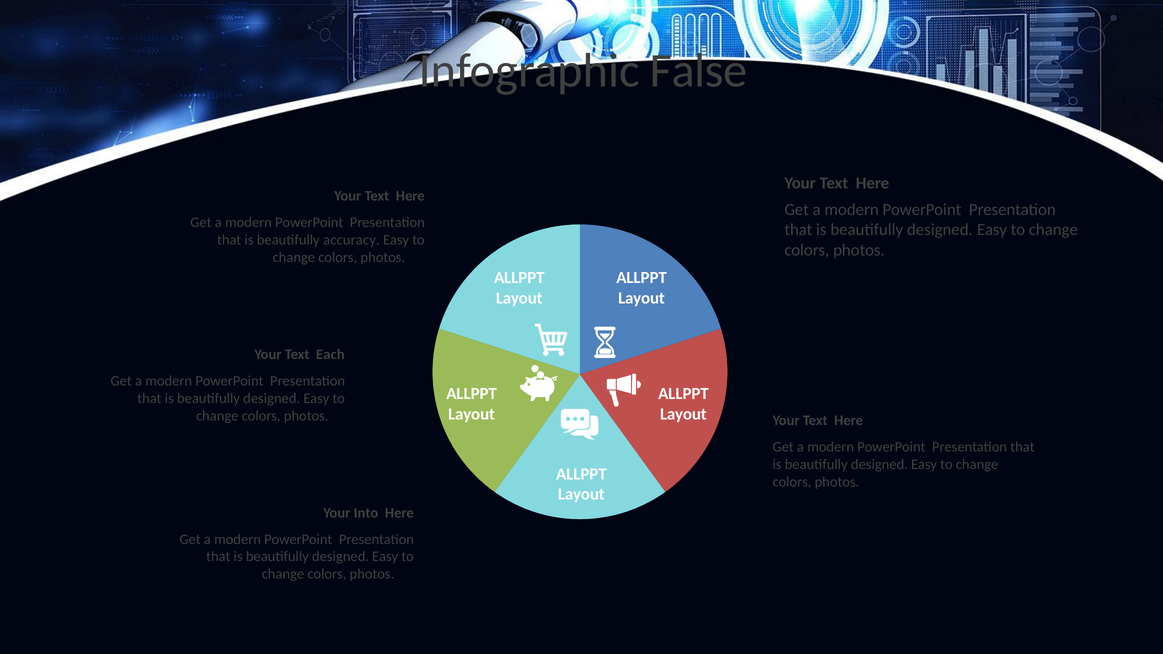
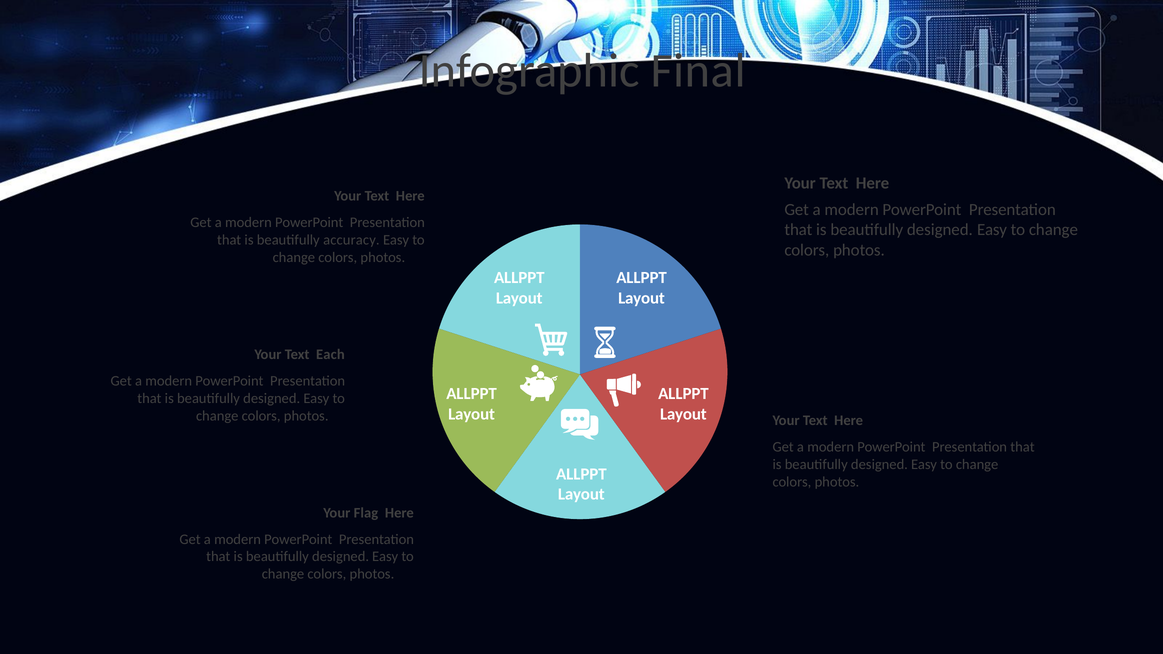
False: False -> Final
Into: Into -> Flag
